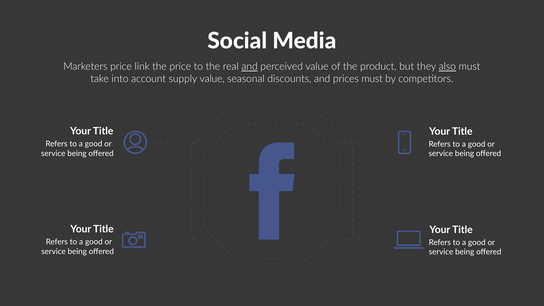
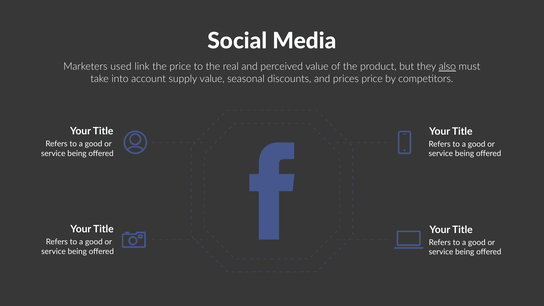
Marketers price: price -> used
and at (250, 67) underline: present -> none
prices must: must -> price
